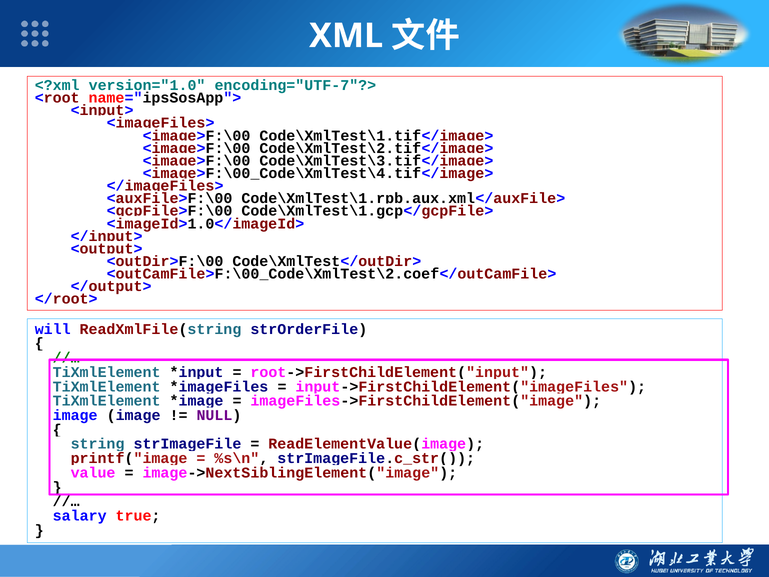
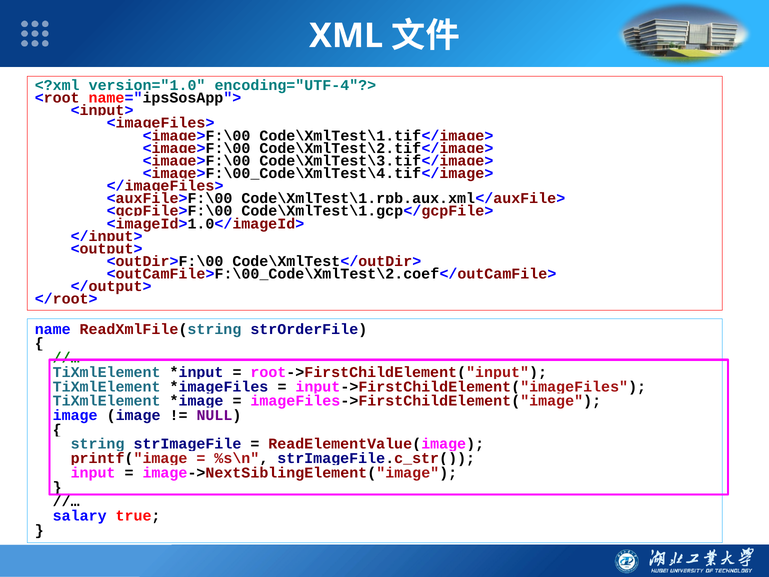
encoding="UTF-7"?>: encoding="UTF-7"?> -> encoding="UTF-4"?>
will: will -> name
value: value -> input
